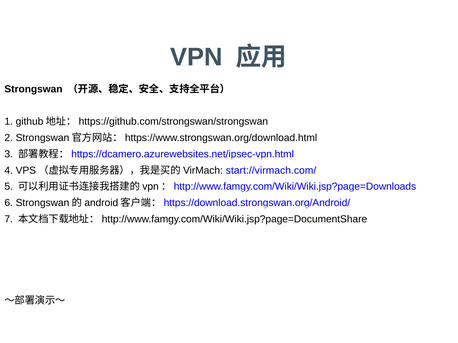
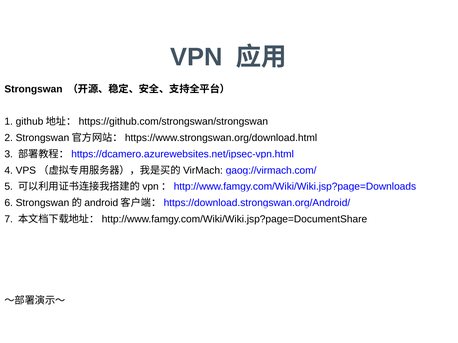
start://virmach.com/: start://virmach.com/ -> gaog://virmach.com/
